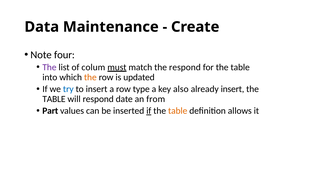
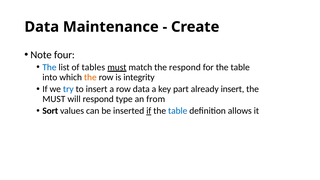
The at (49, 67) colour: purple -> blue
colum: colum -> tables
updated: updated -> integrity
row type: type -> data
also: also -> part
TABLE at (54, 99): TABLE -> MUST
date: date -> type
Part: Part -> Sort
table at (178, 111) colour: orange -> blue
